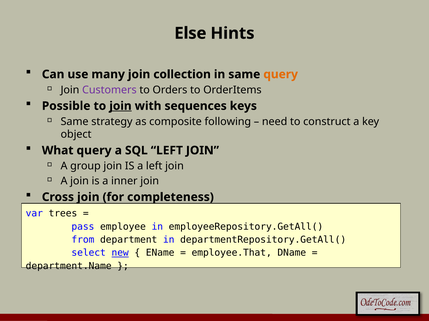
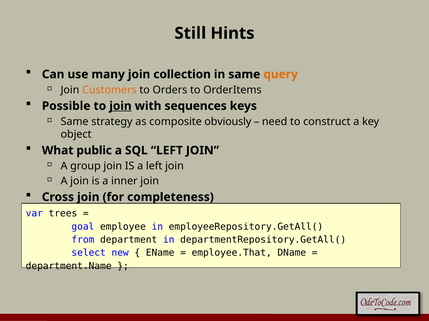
Else: Else -> Still
Customers colour: purple -> orange
following: following -> obviously
What query: query -> public
pass: pass -> goal
new underline: present -> none
